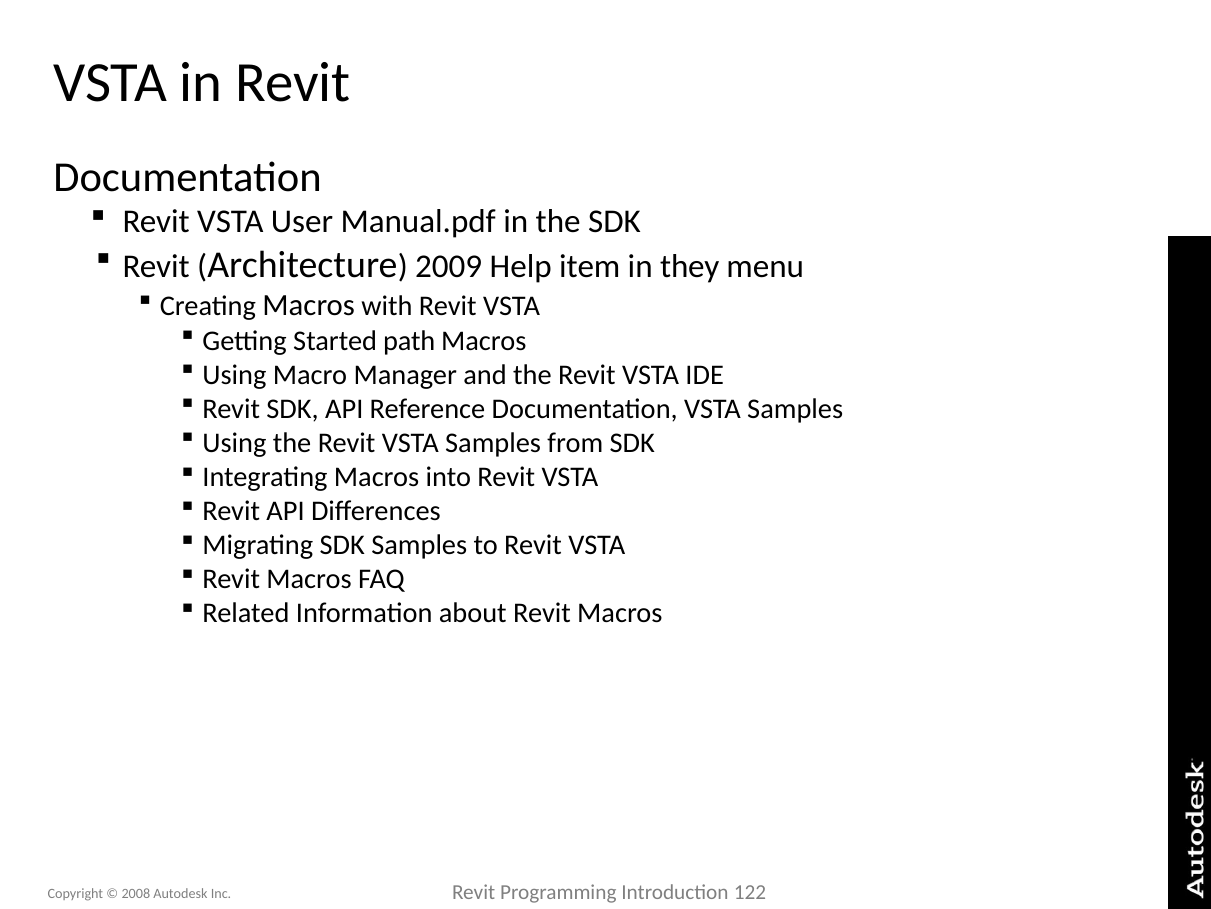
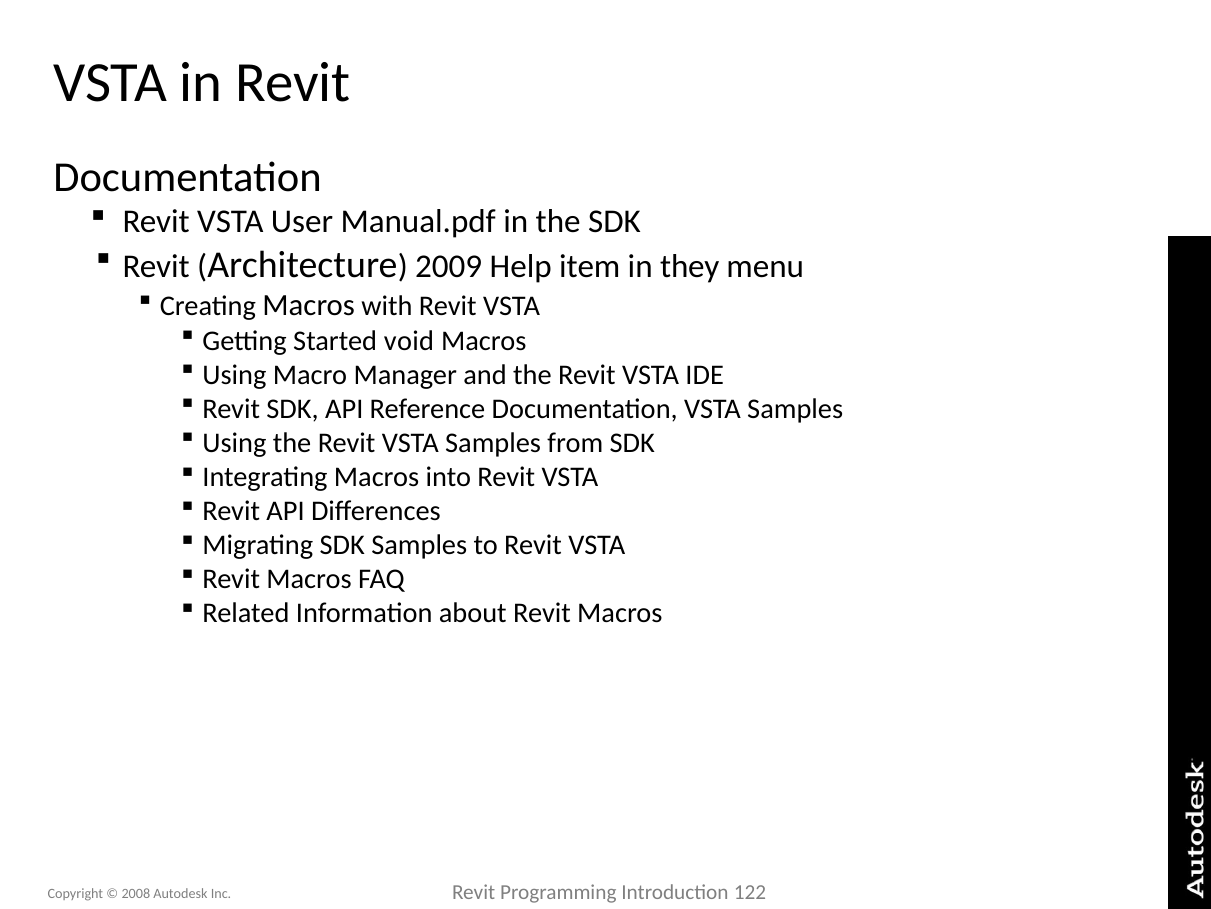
path: path -> void
